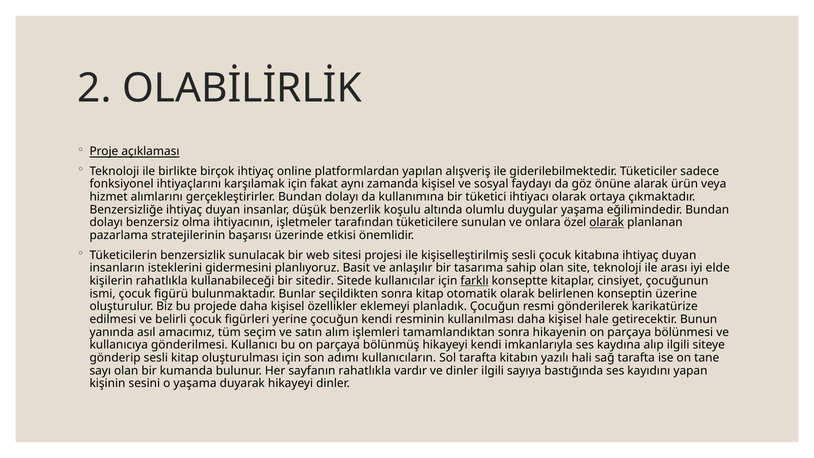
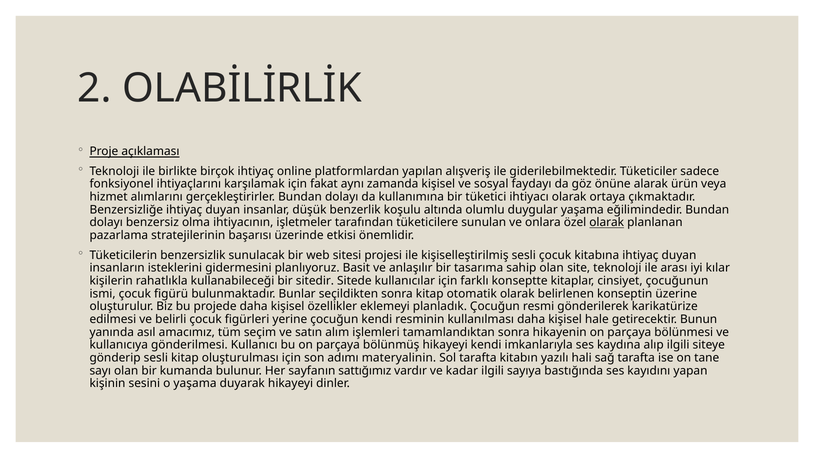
elde: elde -> kılar
farklı underline: present -> none
kullanıcıların: kullanıcıların -> materyalinin
sayfanın rahatlıkla: rahatlıkla -> sattığımız
ve dinler: dinler -> kadar
